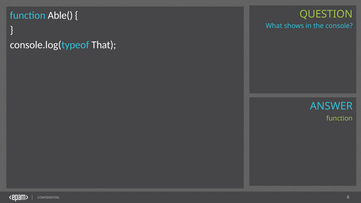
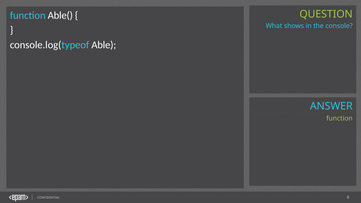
That: That -> Able
